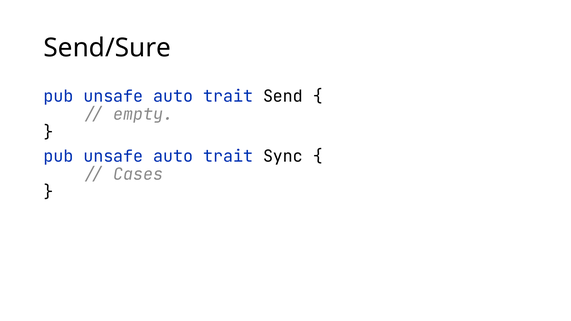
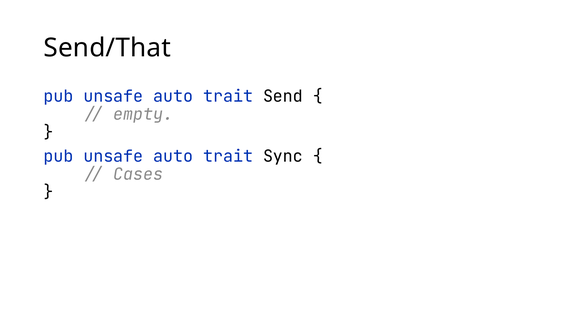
Send/Sure: Send/Sure -> Send/That
